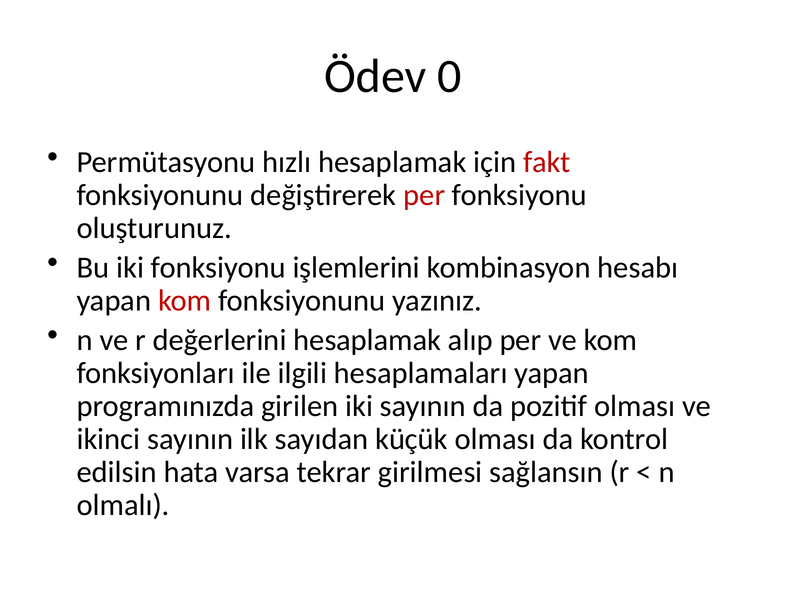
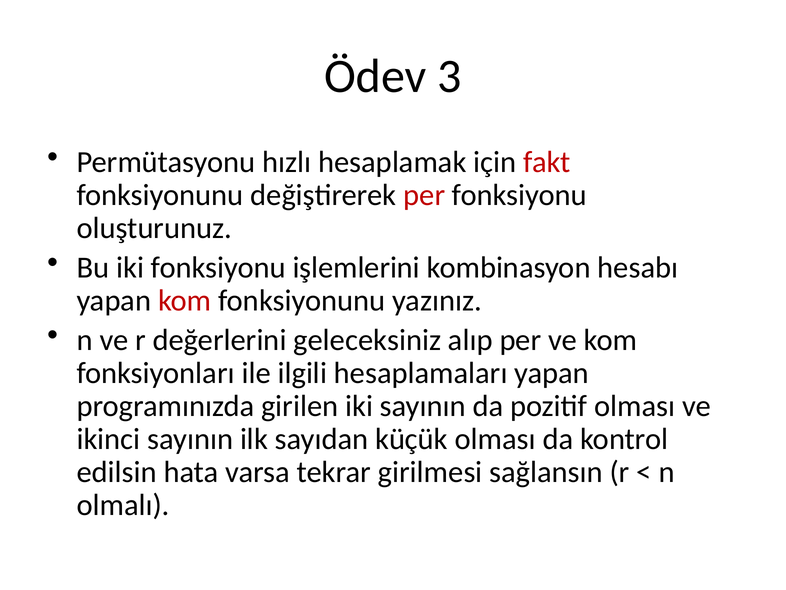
0: 0 -> 3
değerlerini hesaplamak: hesaplamak -> geleceksiniz
